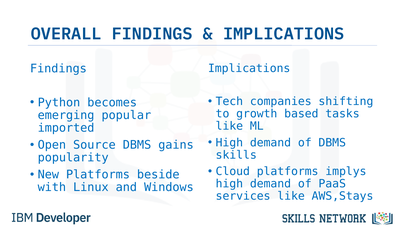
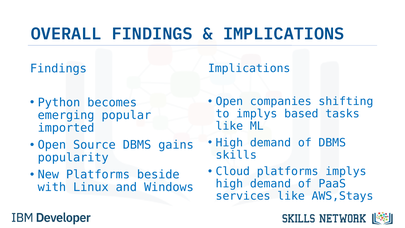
Tech at (229, 101): Tech -> Open
to growth: growth -> implys
